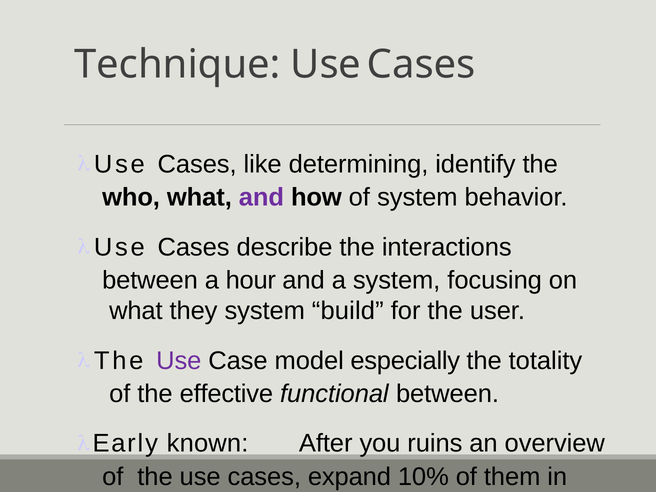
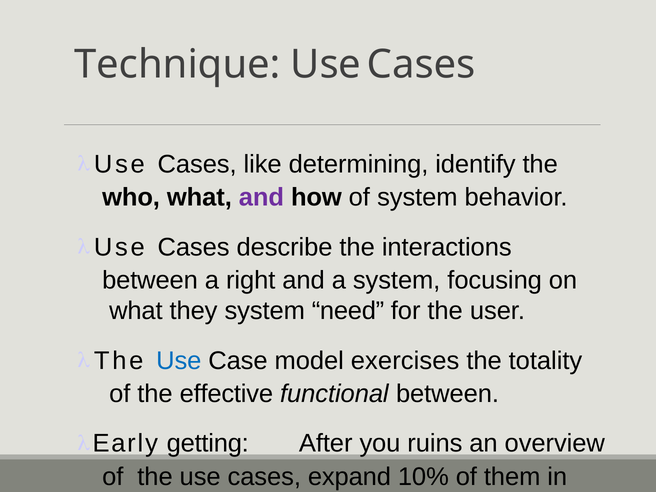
hour: hour -> right
build: build -> need
Use at (179, 361) colour: purple -> blue
especially: especially -> exercises
known: known -> getting
